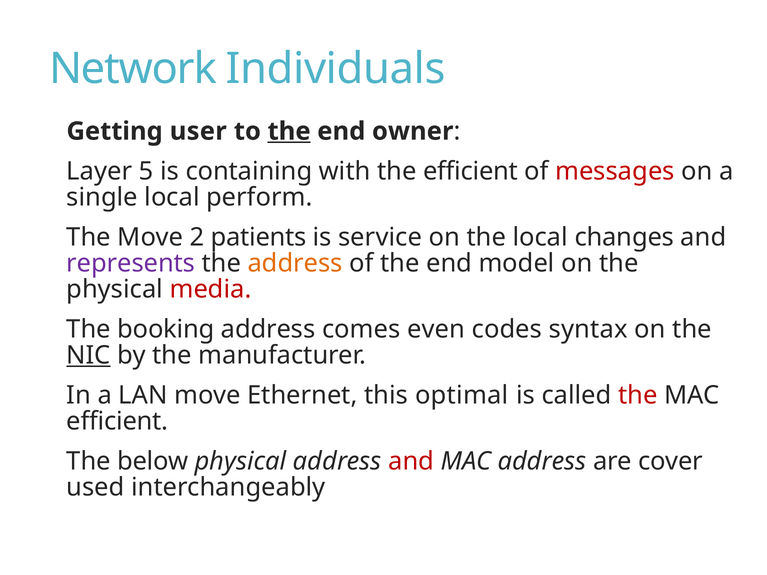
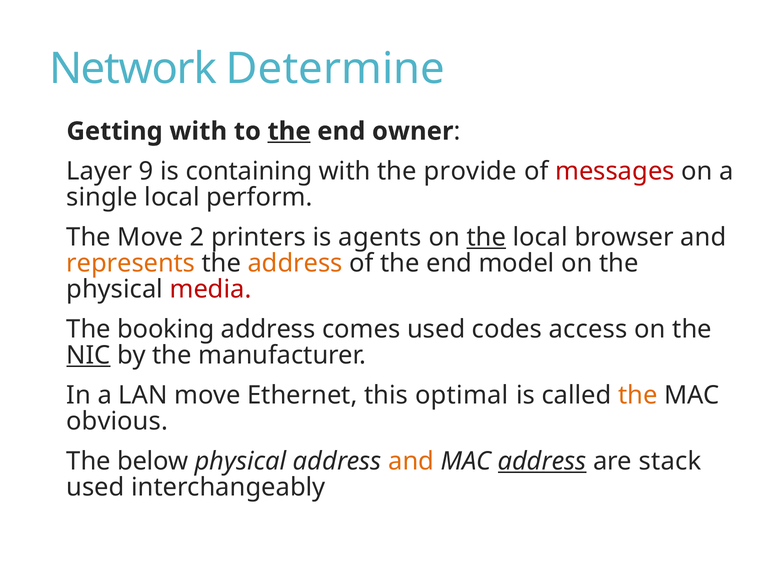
Individuals: Individuals -> Determine
Getting user: user -> with
5: 5 -> 9
the efficient: efficient -> provide
patients: patients -> printers
service: service -> agents
the at (486, 237) underline: none -> present
changes: changes -> browser
represents colour: purple -> orange
comes even: even -> used
syntax: syntax -> access
the at (638, 395) colour: red -> orange
efficient at (117, 422): efficient -> obvious
and at (411, 462) colour: red -> orange
address at (542, 462) underline: none -> present
cover: cover -> stack
